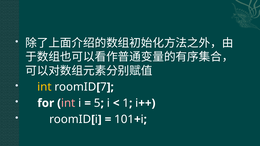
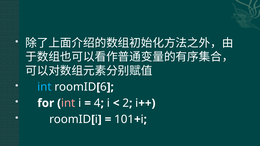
int at (44, 87) colour: yellow -> light blue
7: 7 -> 6
5: 5 -> 4
1: 1 -> 2
